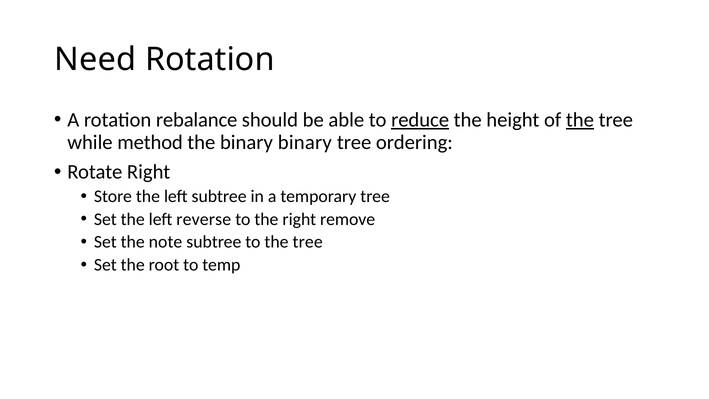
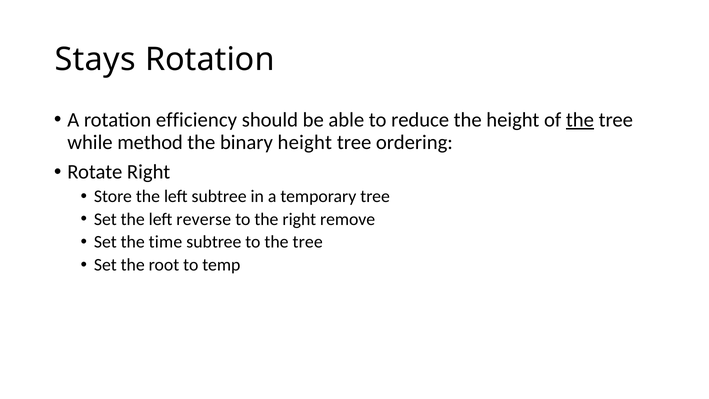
Need: Need -> Stays
rebalance: rebalance -> efficiency
reduce underline: present -> none
binary binary: binary -> height
note: note -> time
